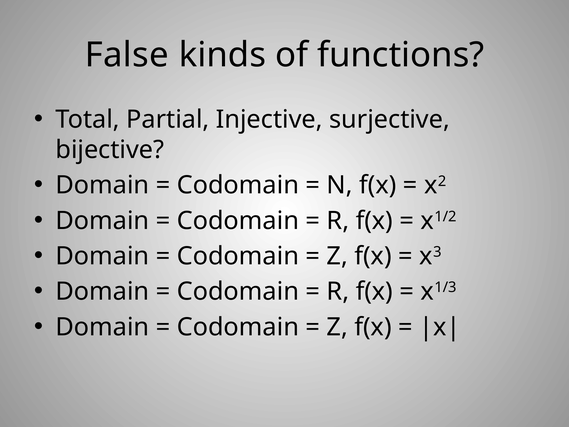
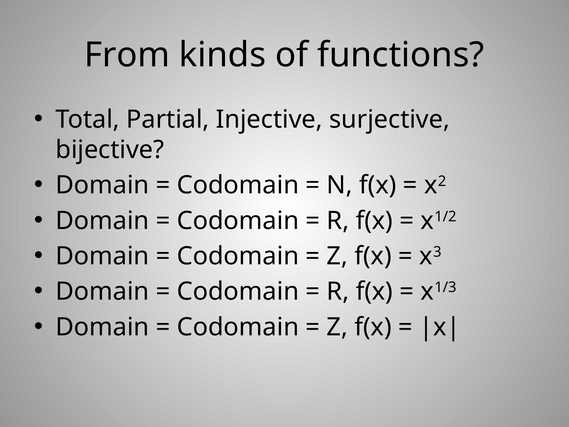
False: False -> From
